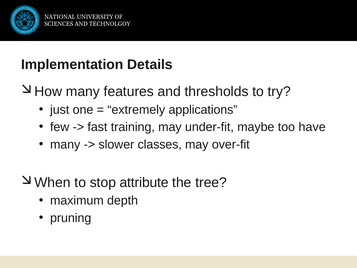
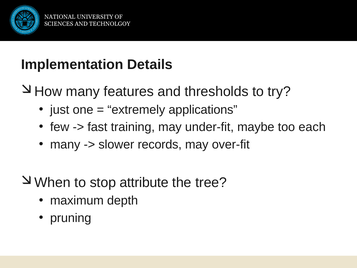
have: have -> each
classes: classes -> records
